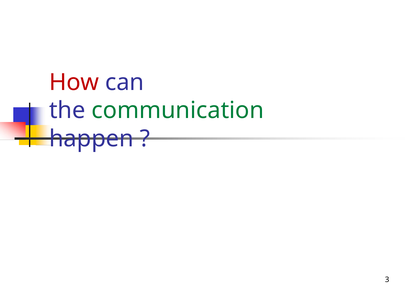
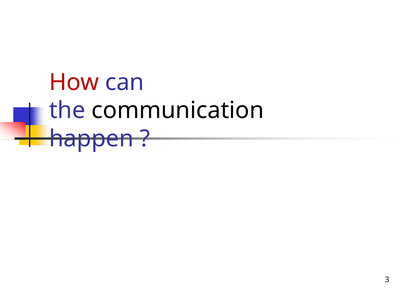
communication colour: green -> black
